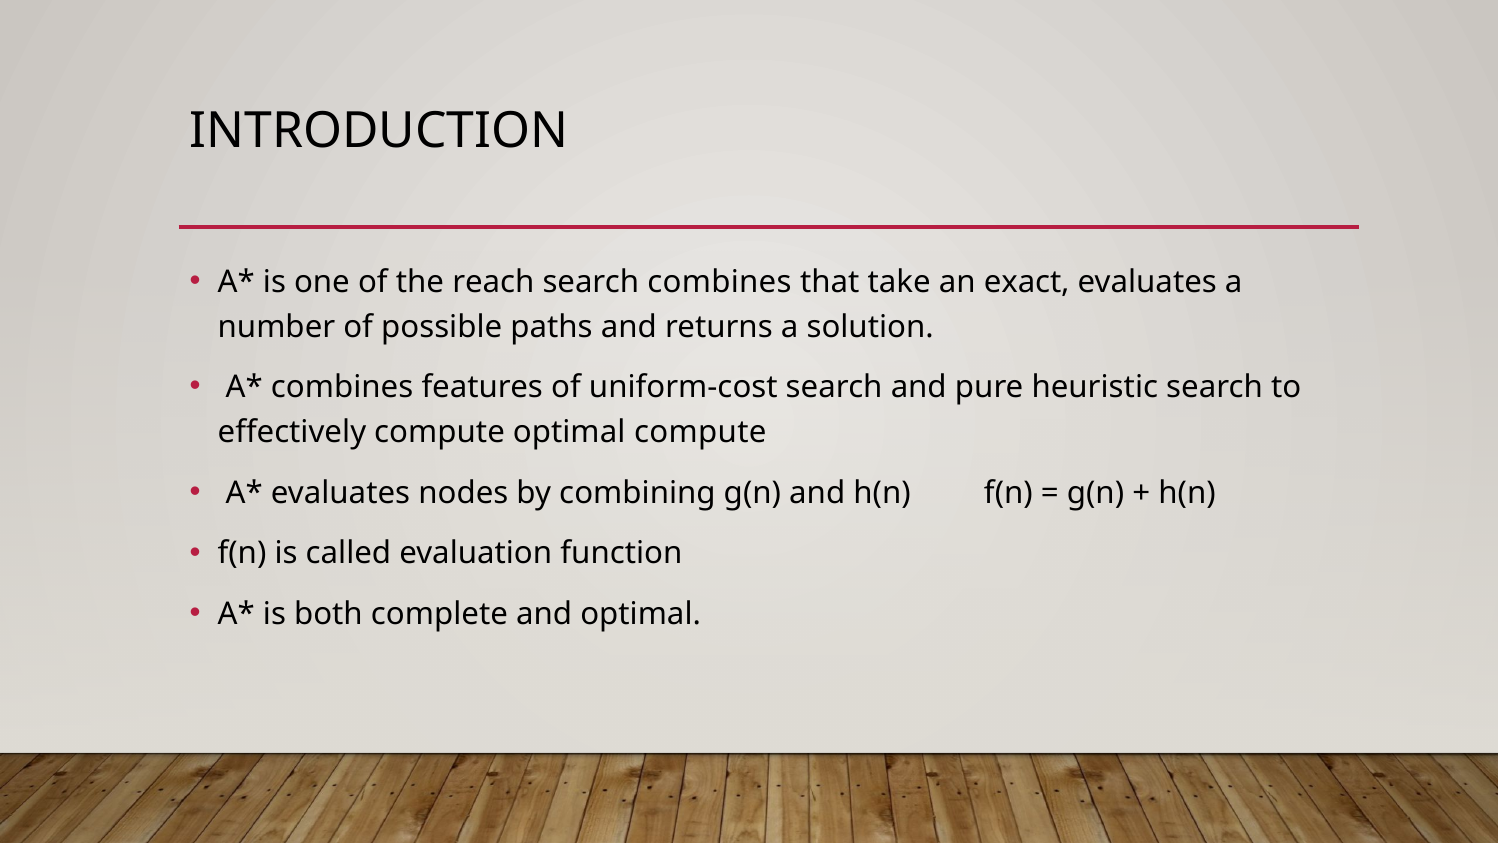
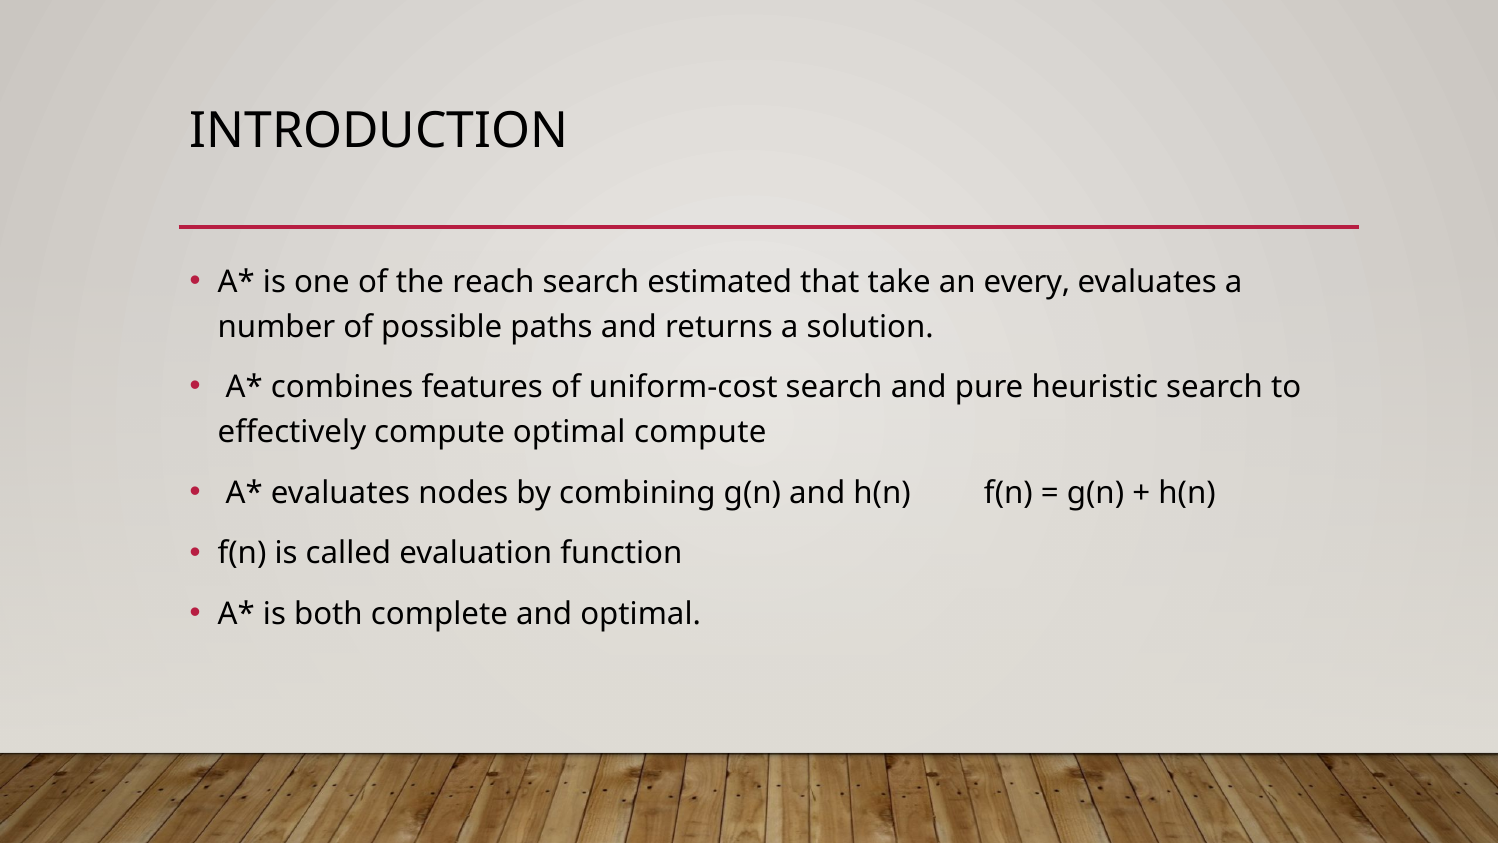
search combines: combines -> estimated
exact: exact -> every
